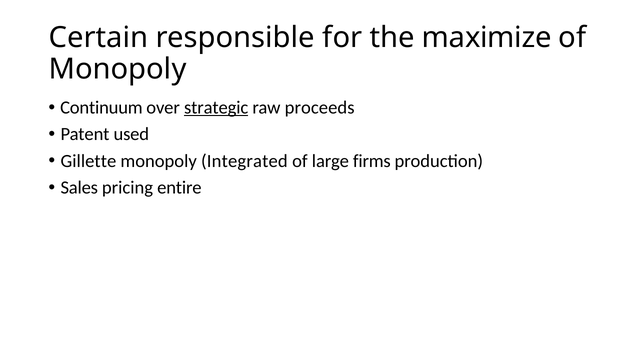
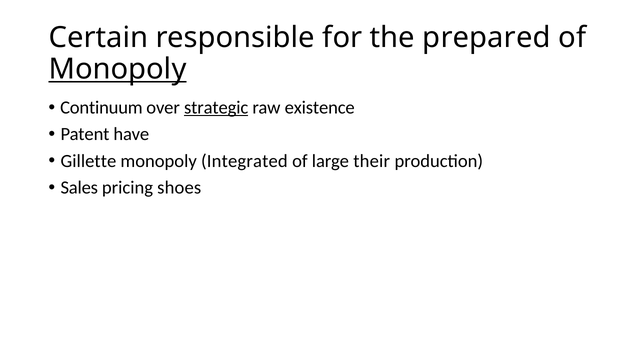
maximize: maximize -> prepared
Monopoly at (117, 69) underline: none -> present
proceeds: proceeds -> existence
used: used -> have
firms: firms -> their
entire: entire -> shoes
